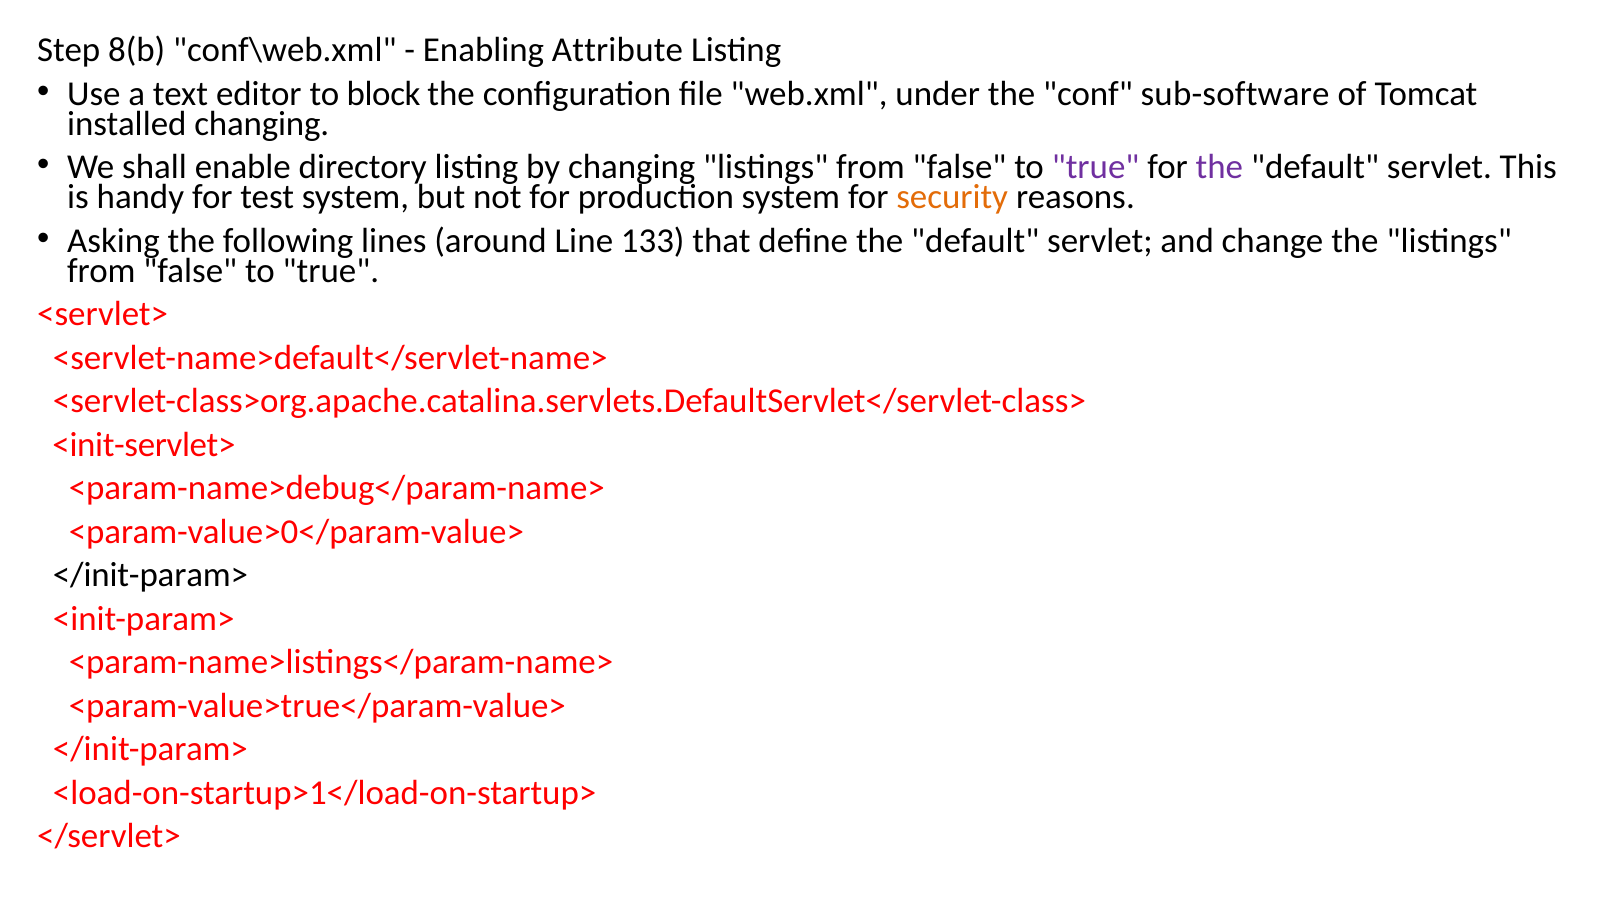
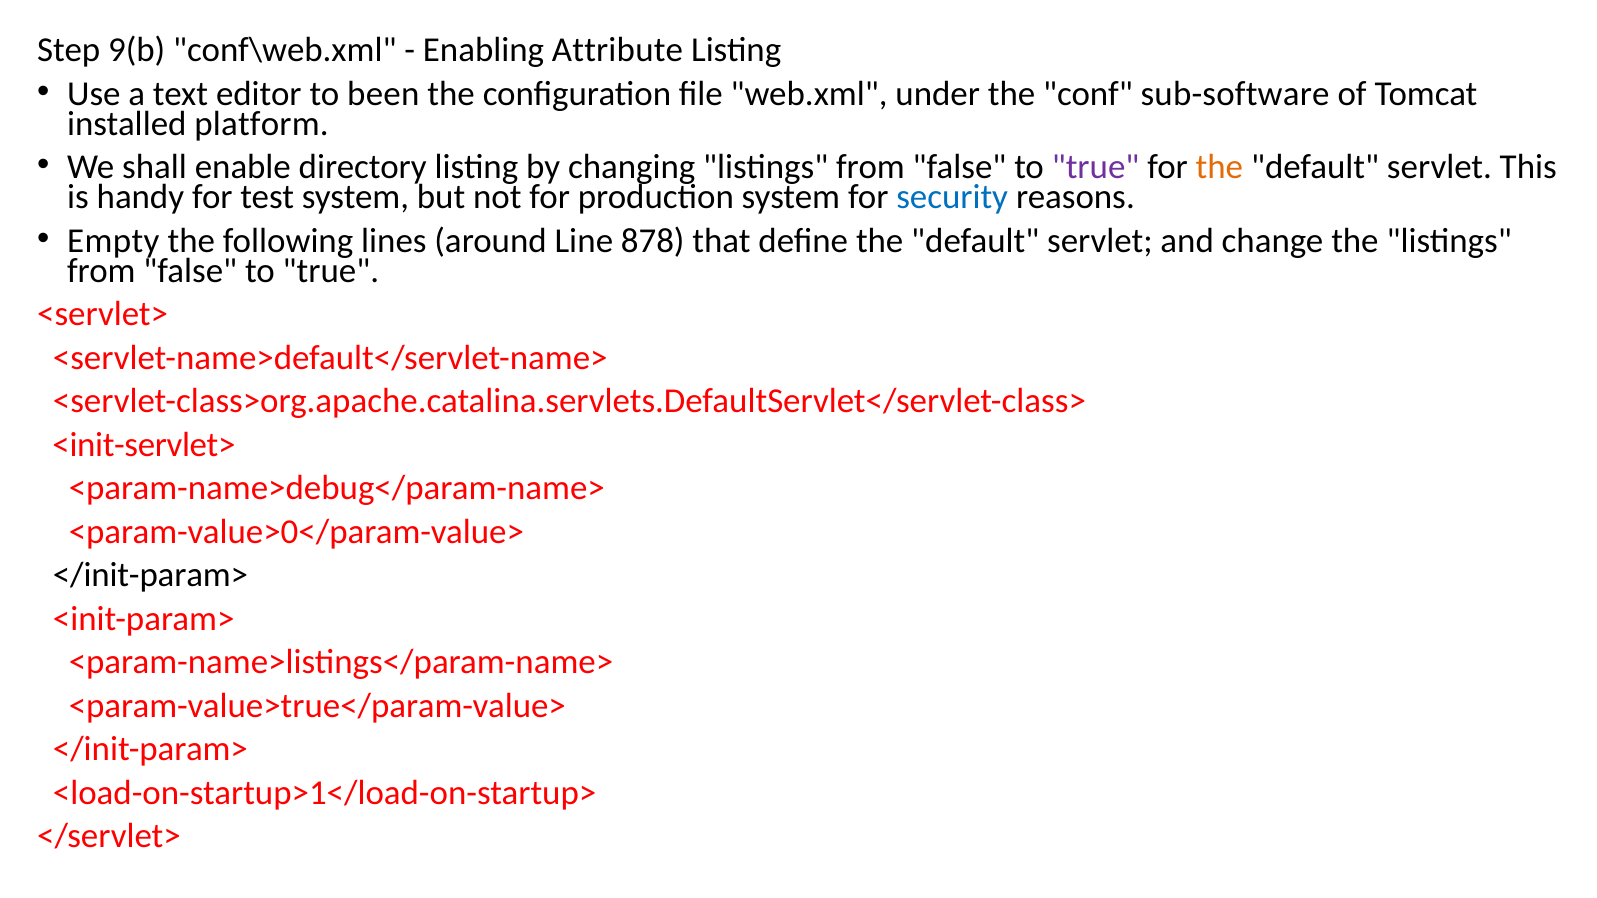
8(b: 8(b -> 9(b
block: block -> been
installed changing: changing -> platform
the at (1219, 167) colour: purple -> orange
security colour: orange -> blue
Asking: Asking -> Empty
133: 133 -> 878
